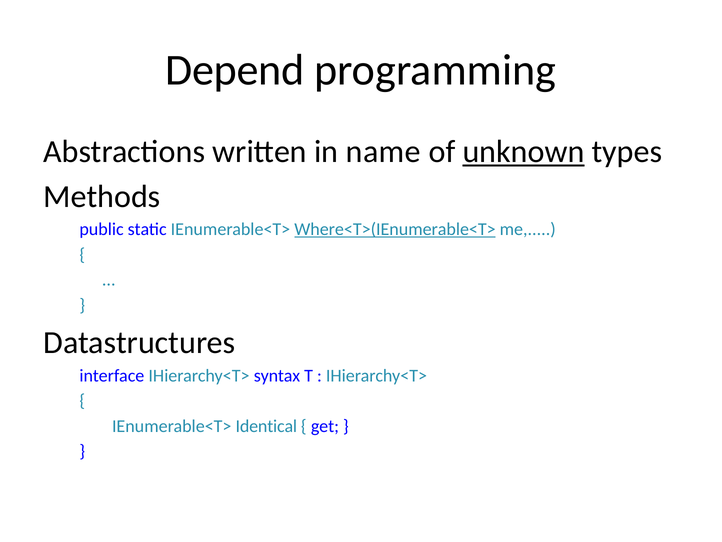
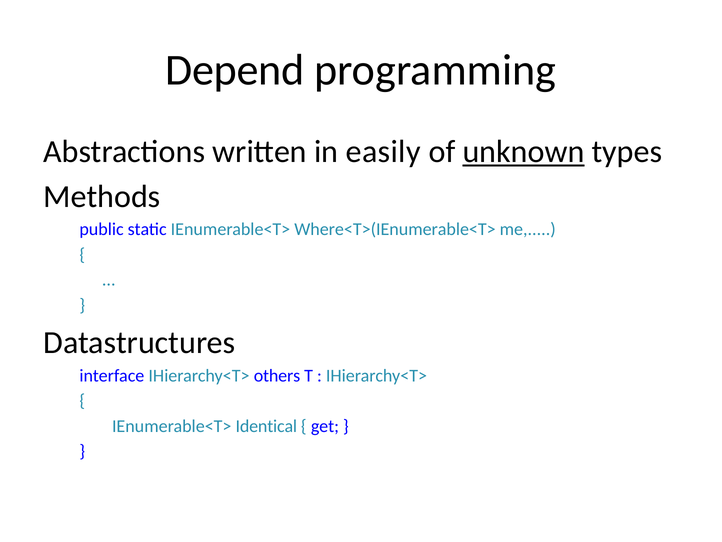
name: name -> easily
Where<T>(IEnumerable<T> underline: present -> none
syntax: syntax -> others
